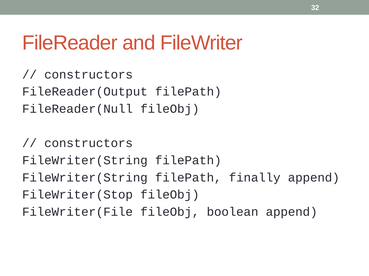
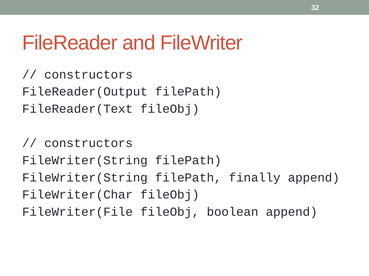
FileReader(Null: FileReader(Null -> FileReader(Text
FileWriter(Stop: FileWriter(Stop -> FileWriter(Char
